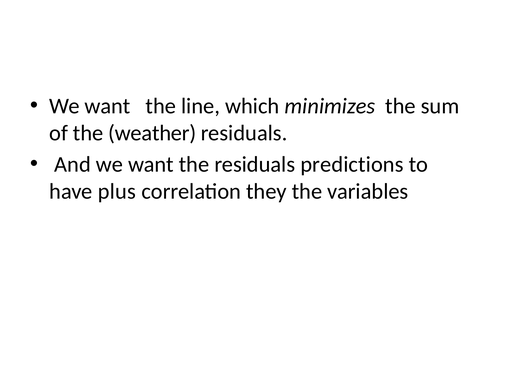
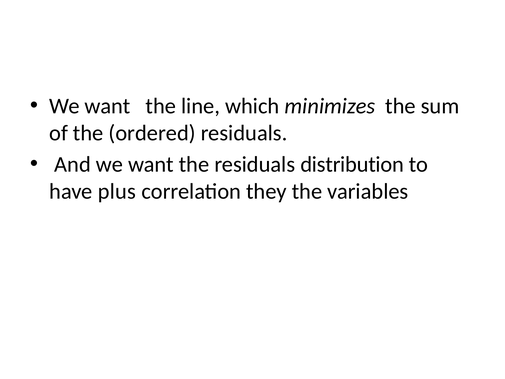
weather: weather -> ordered
predictions: predictions -> distribution
